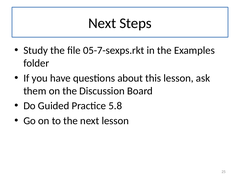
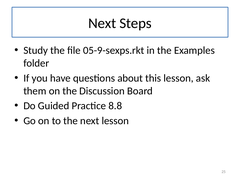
05-7-sexps.rkt: 05-7-sexps.rkt -> 05-9-sexps.rkt
5.8: 5.8 -> 8.8
